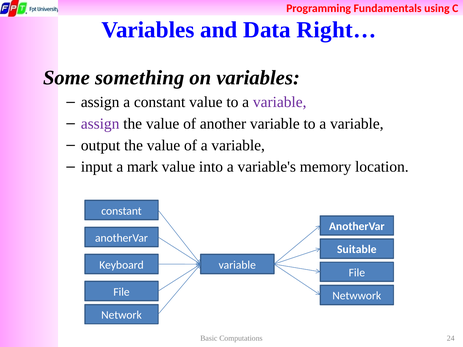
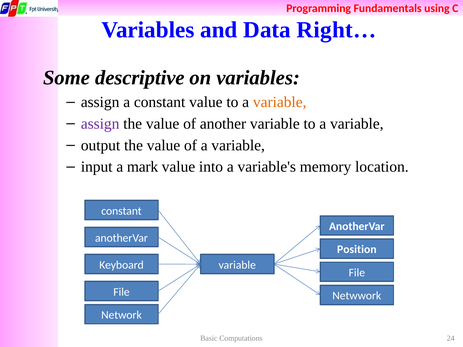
something: something -> descriptive
variable at (280, 102) colour: purple -> orange
Suitable: Suitable -> Position
